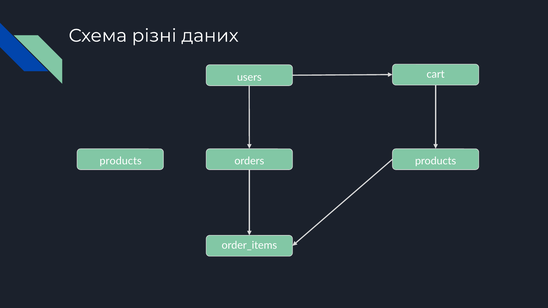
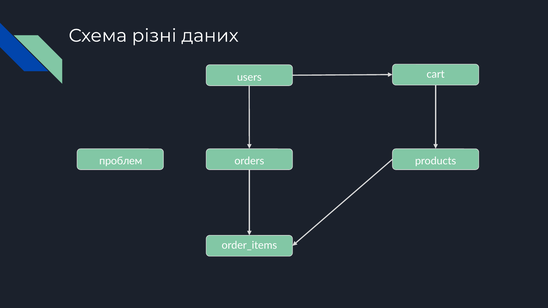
products at (121, 161): products -> проблем
